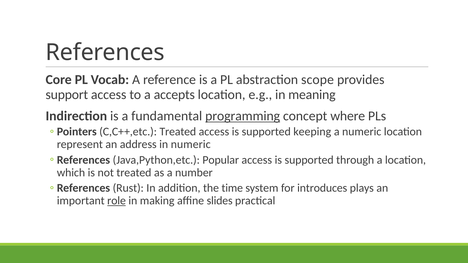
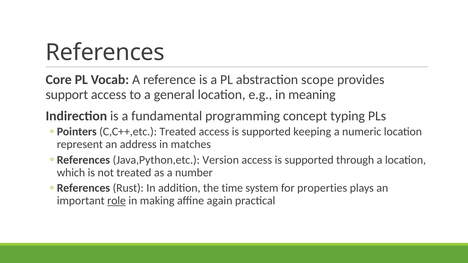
accepts: accepts -> general
programming underline: present -> none
where: where -> typing
in numeric: numeric -> matches
Popular: Popular -> Version
introduces: introduces -> properties
slides: slides -> again
